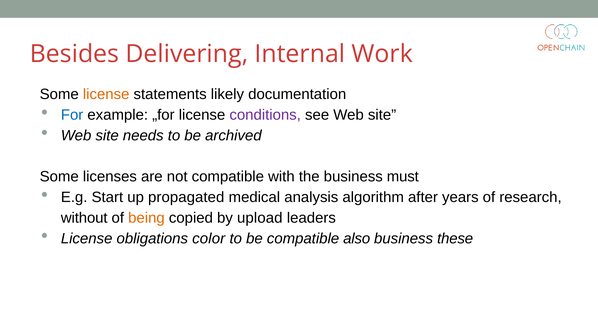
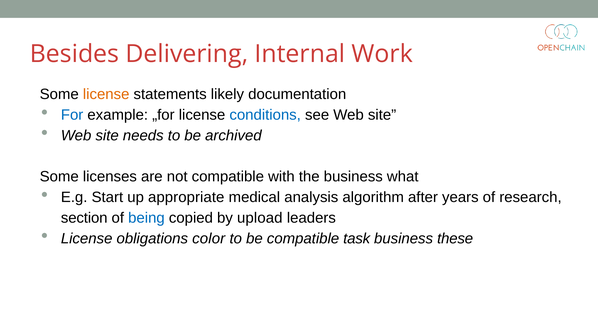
conditions colour: purple -> blue
must: must -> what
propagated: propagated -> appropriate
without: without -> section
being colour: orange -> blue
also: also -> task
